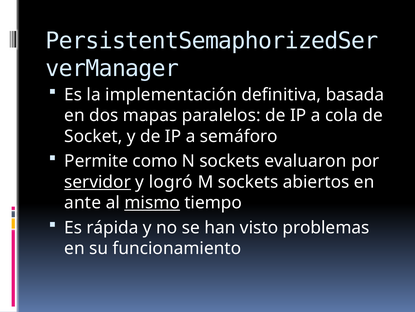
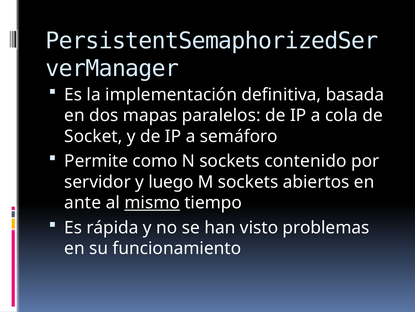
evaluaron: evaluaron -> contenido
servidor underline: present -> none
logró: logró -> luego
